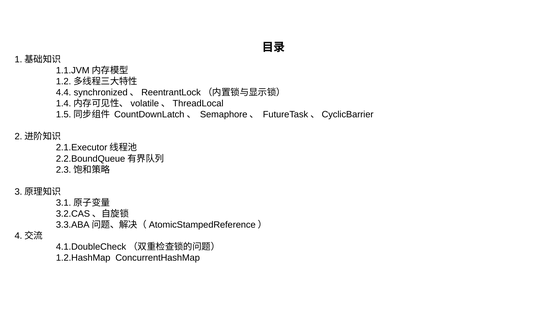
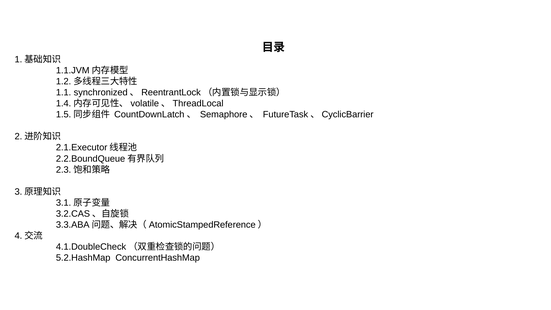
4.4: 4.4 -> 1.1
1.2.HashMap: 1.2.HashMap -> 5.2.HashMap
